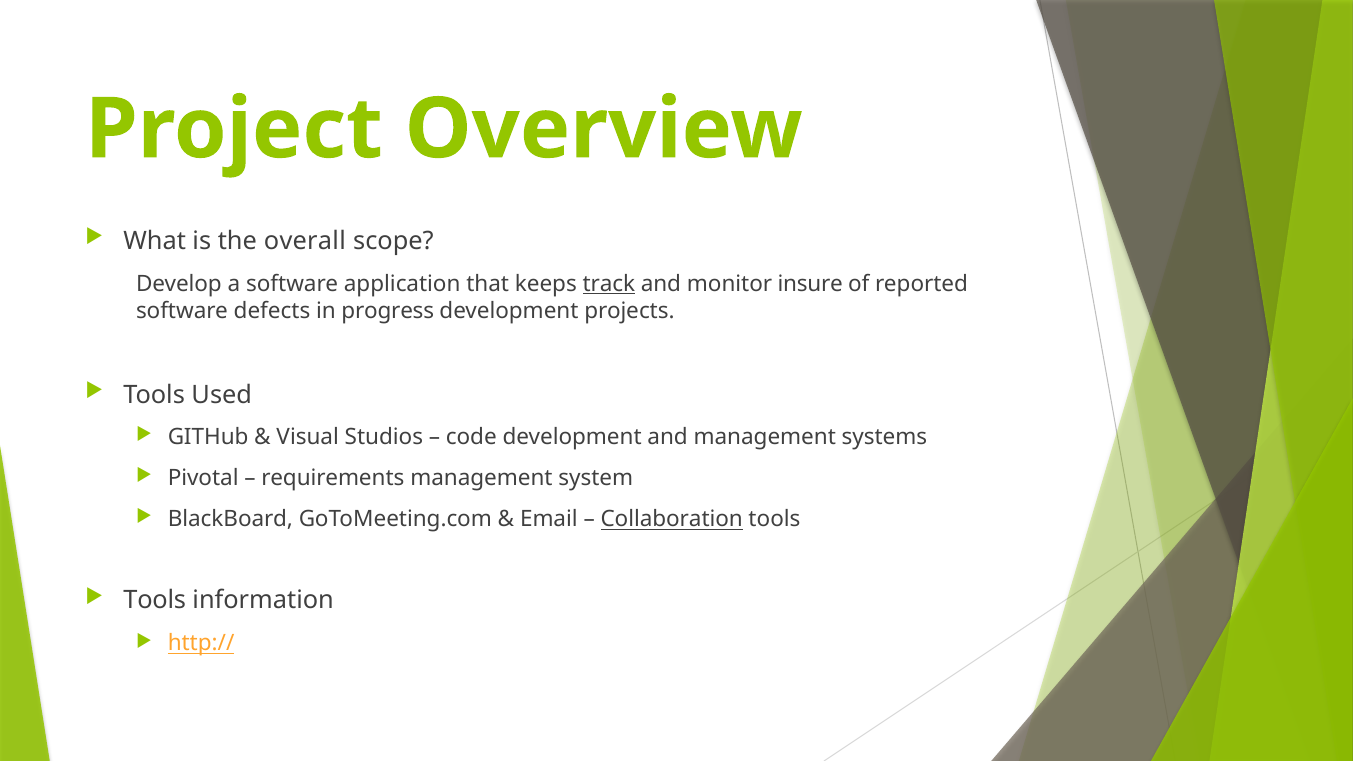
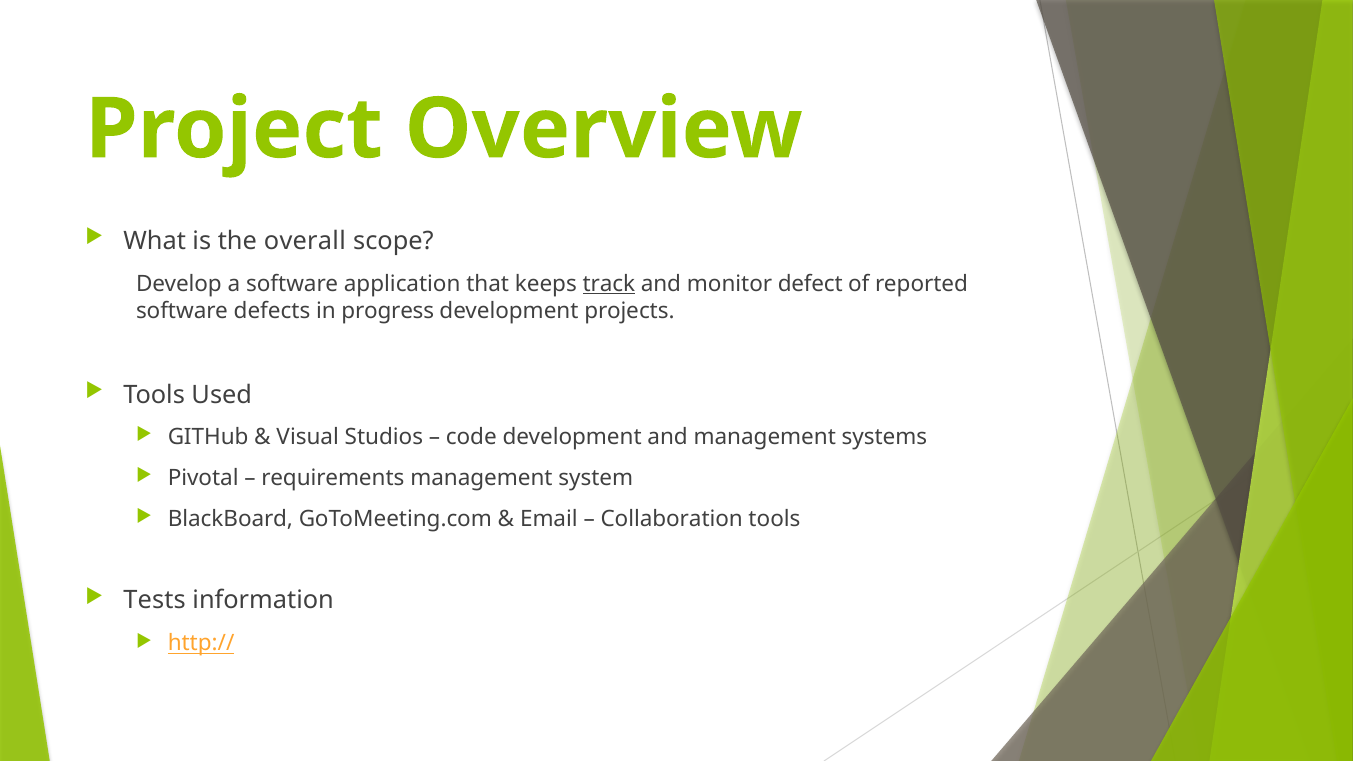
insure: insure -> defect
Collaboration underline: present -> none
Tools at (155, 600): Tools -> Tests
